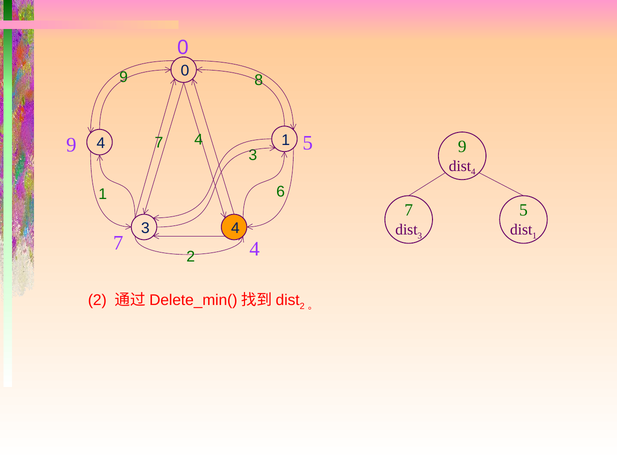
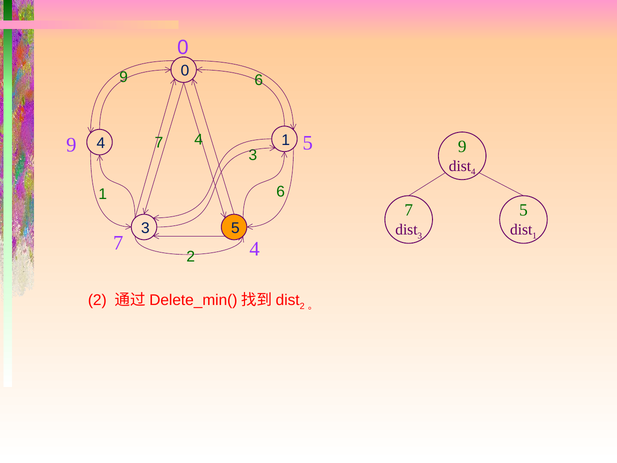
9 8: 8 -> 6
4 at (235, 228): 4 -> 5
